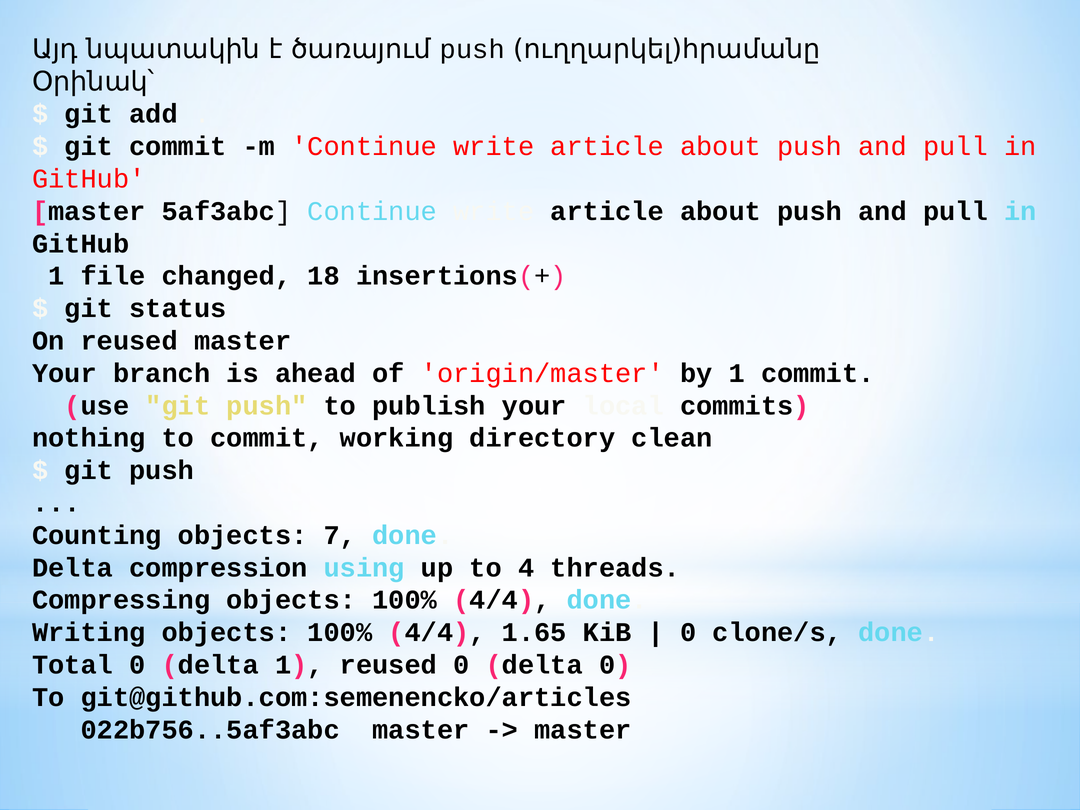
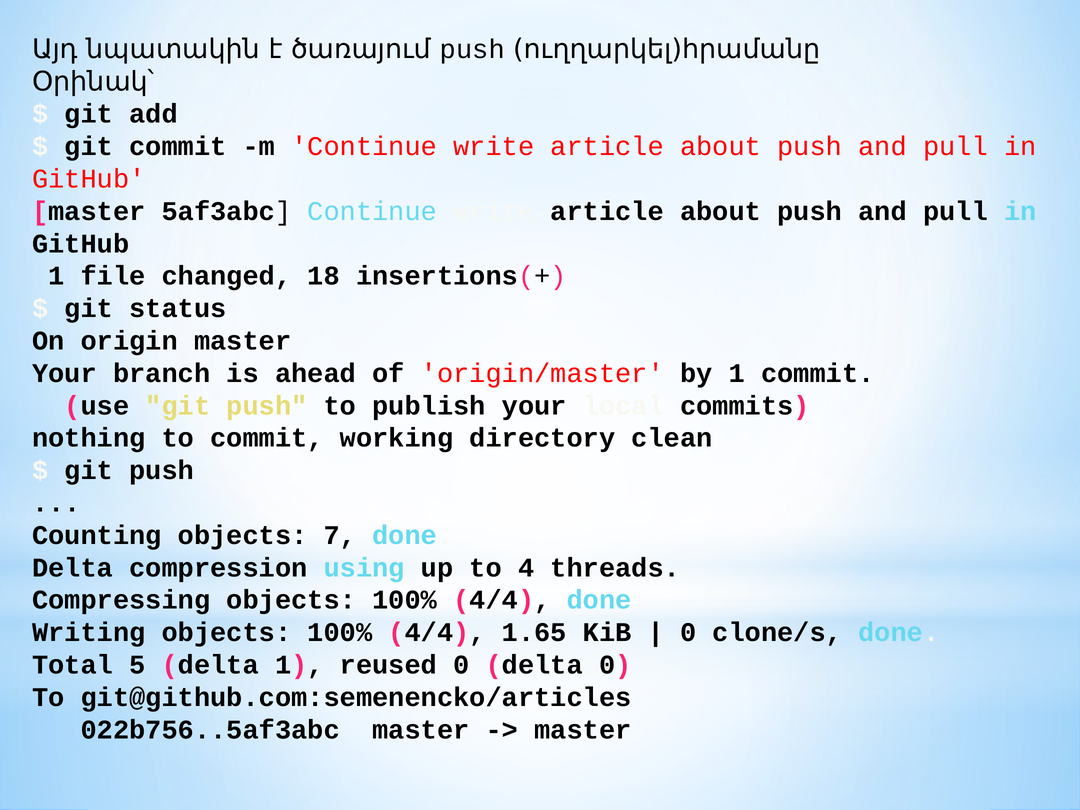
On reused: reused -> origin
Total 0: 0 -> 5
